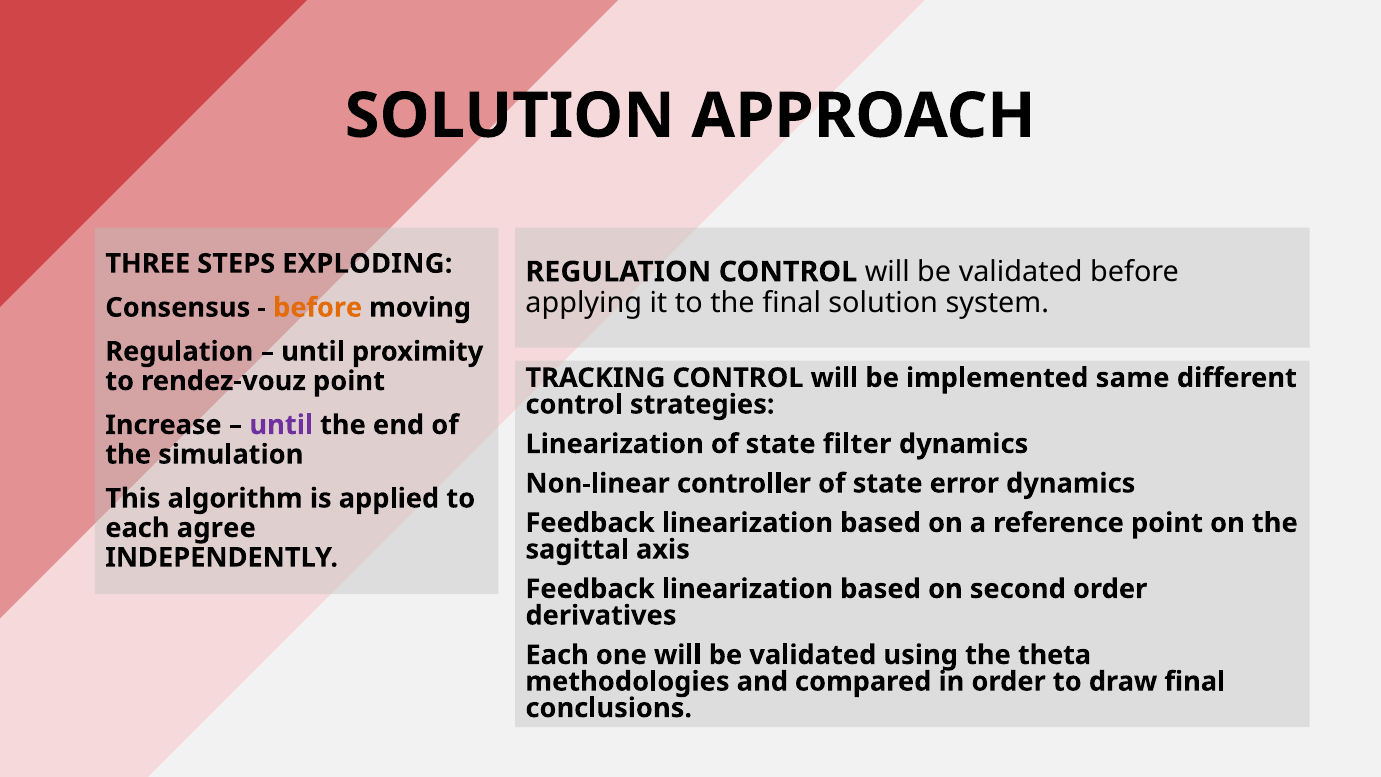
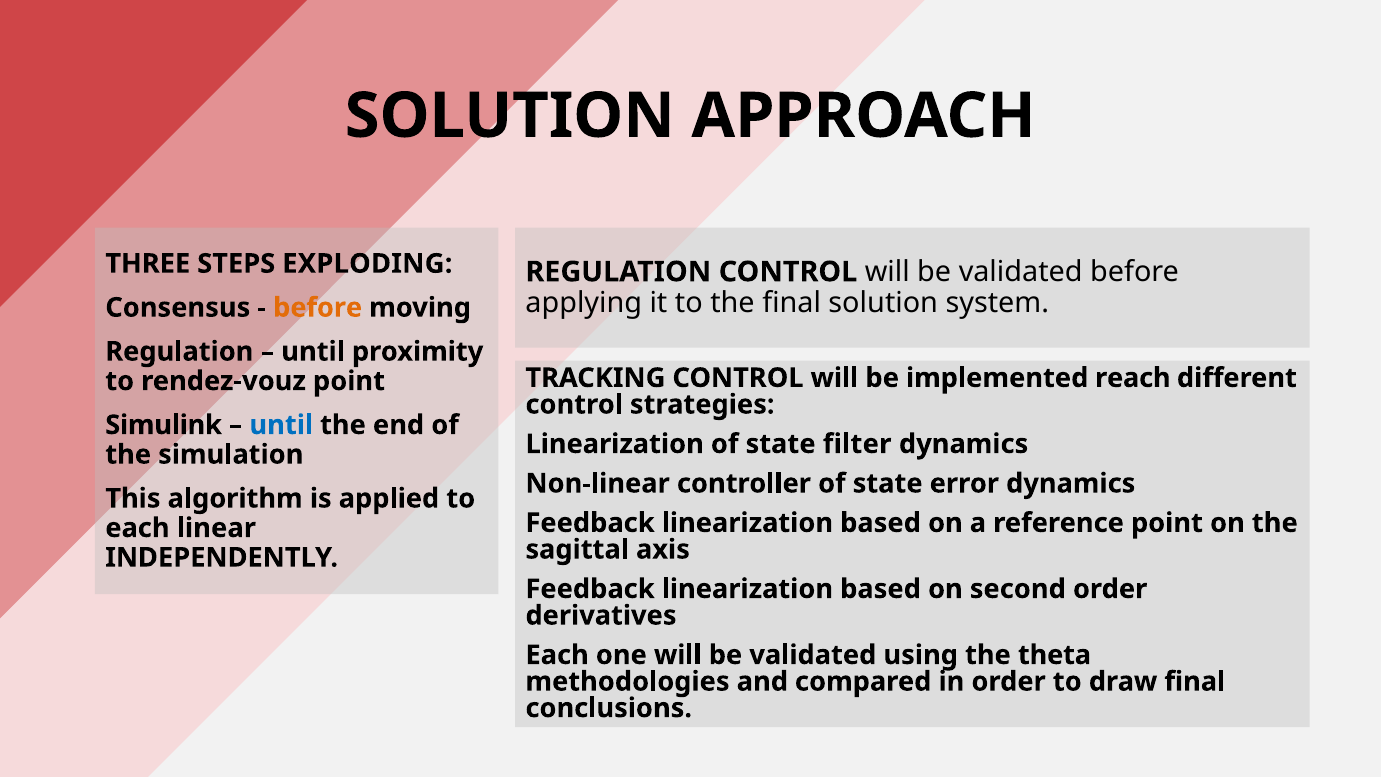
same: same -> reach
Increase: Increase -> Simulink
until at (281, 425) colour: purple -> blue
agree: agree -> linear
